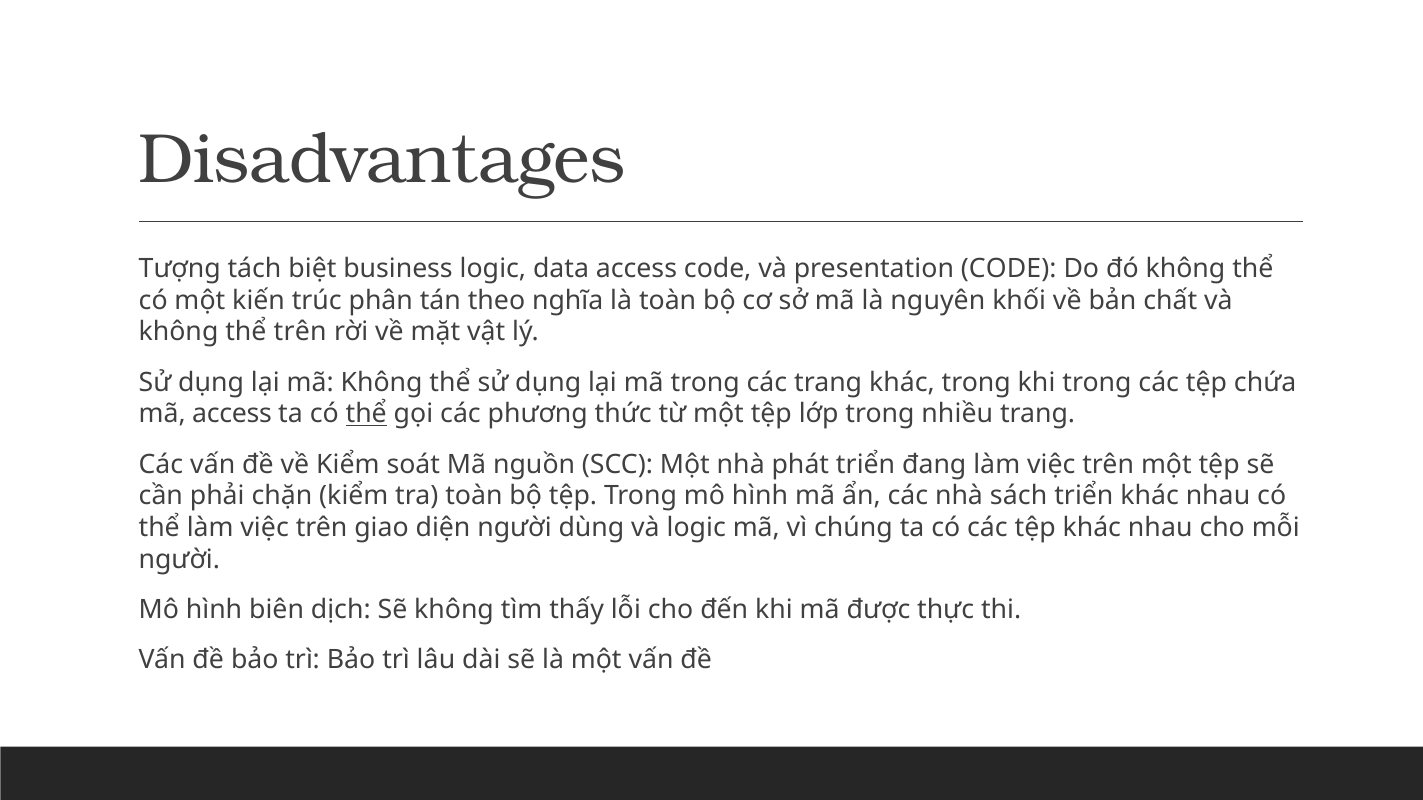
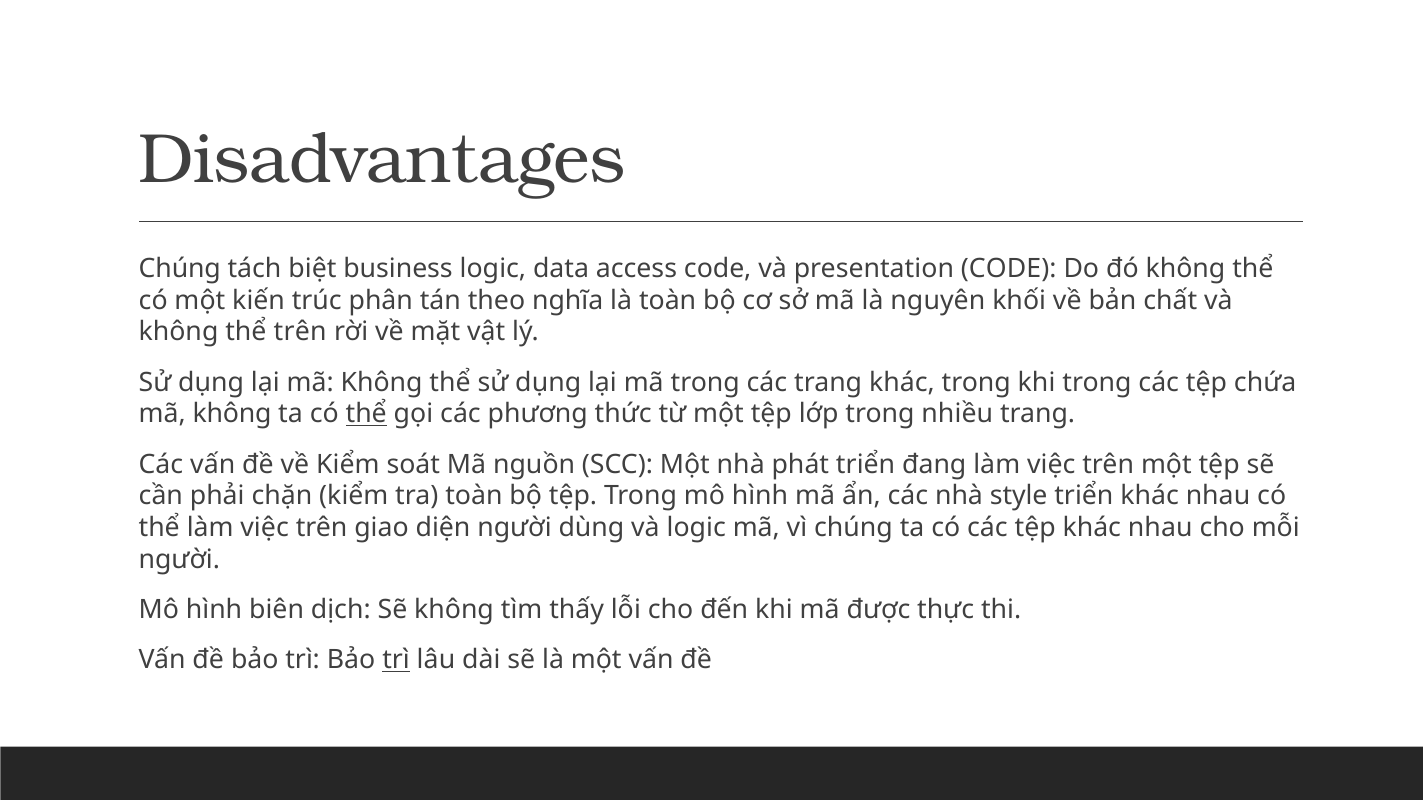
Tượng at (180, 269): Tượng -> Chúng
access at (232, 414): access -> không
sách: sách -> style
trì at (396, 660) underline: none -> present
